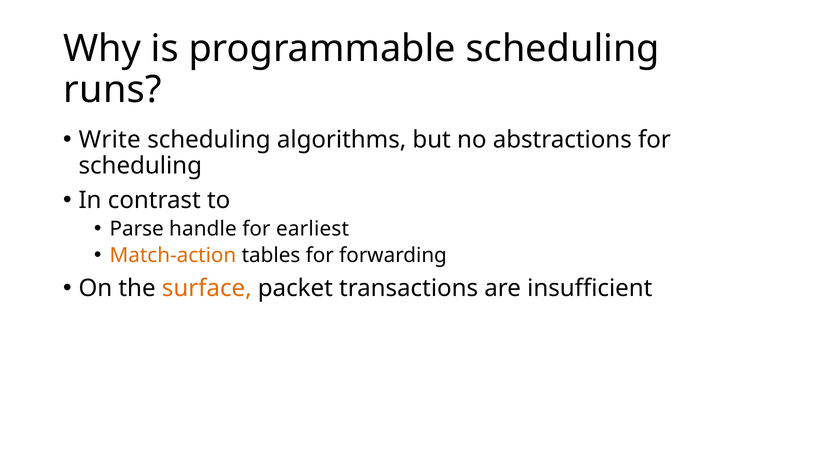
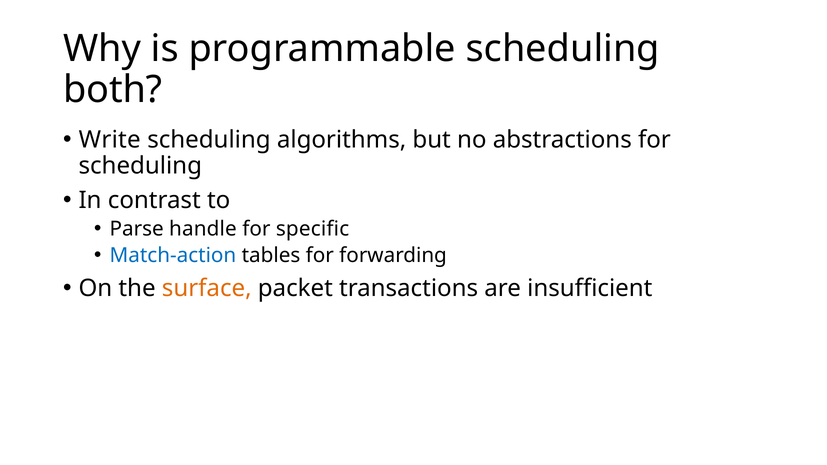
runs: runs -> both
earliest: earliest -> specific
Match-action colour: orange -> blue
